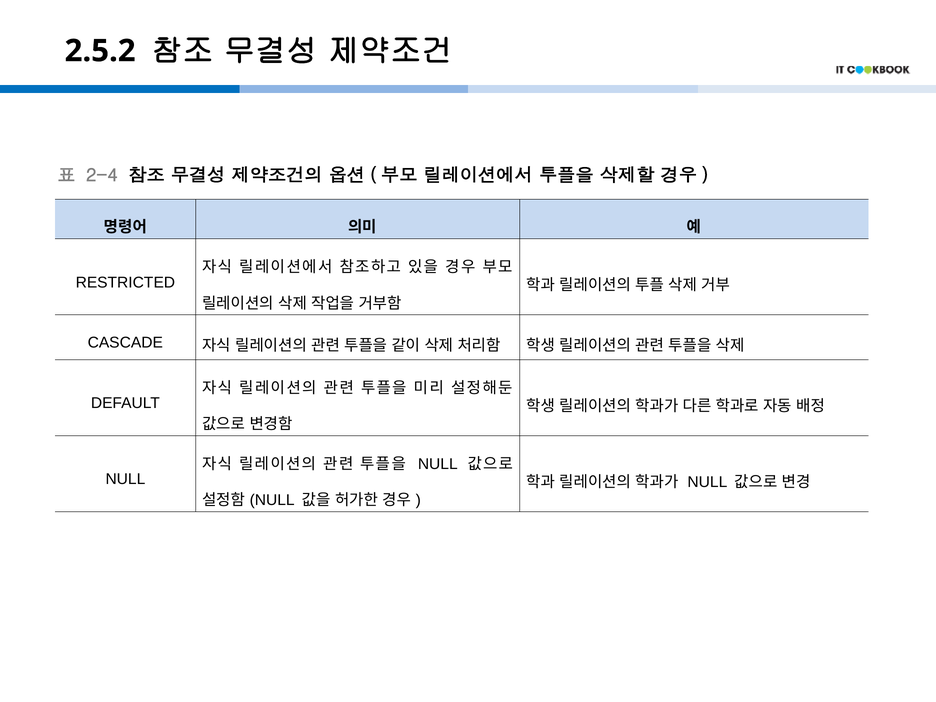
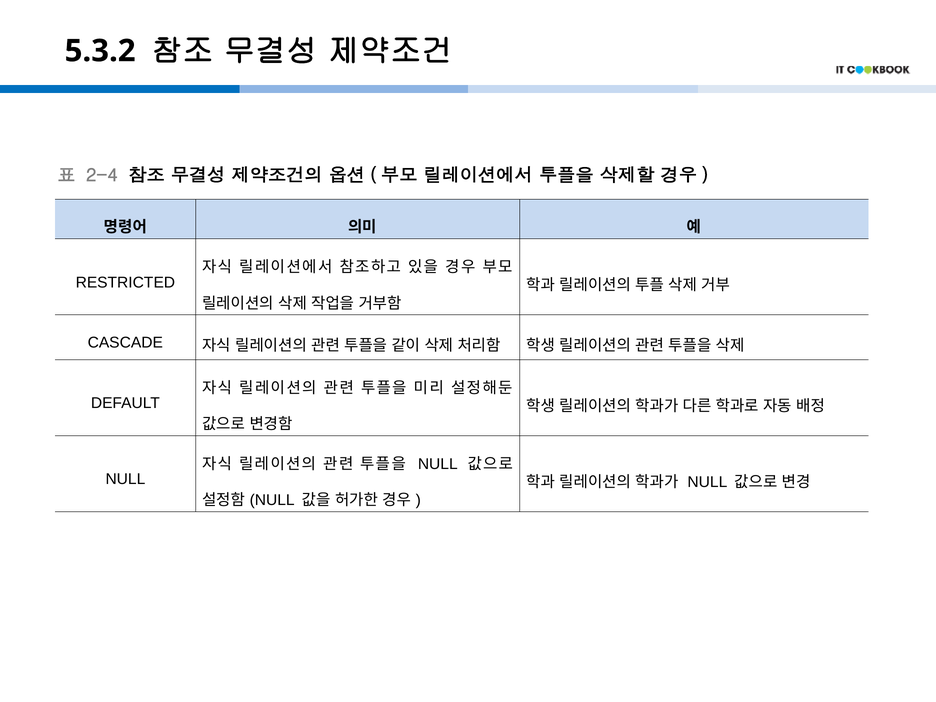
2.5.2: 2.5.2 -> 5.3.2
